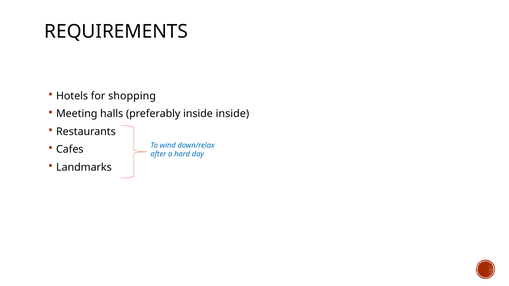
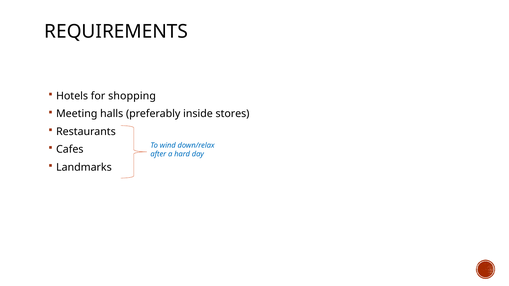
inside inside: inside -> stores
